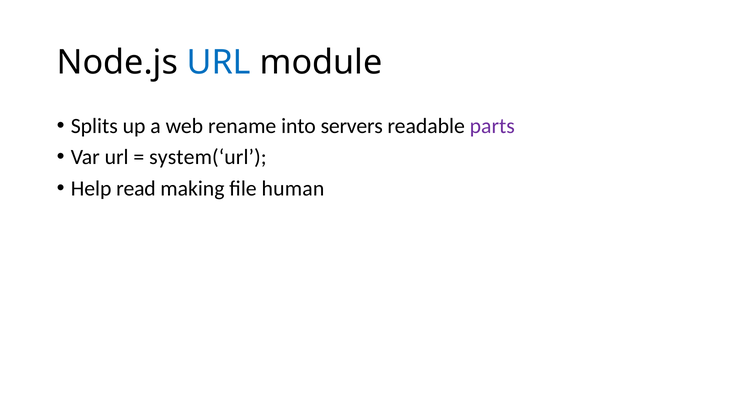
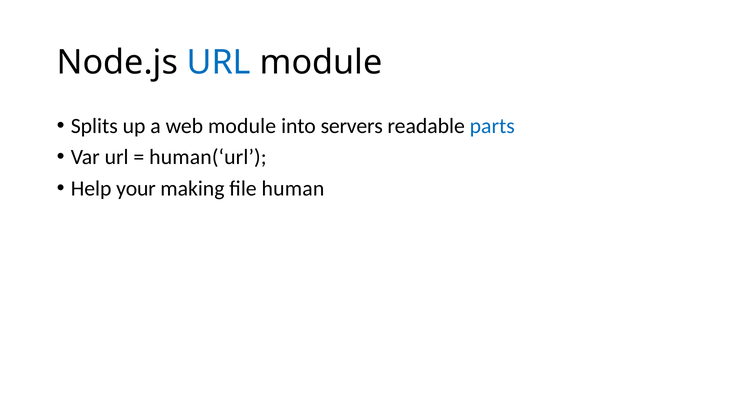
web rename: rename -> module
parts colour: purple -> blue
system(‘url: system(‘url -> human(‘url
read: read -> your
